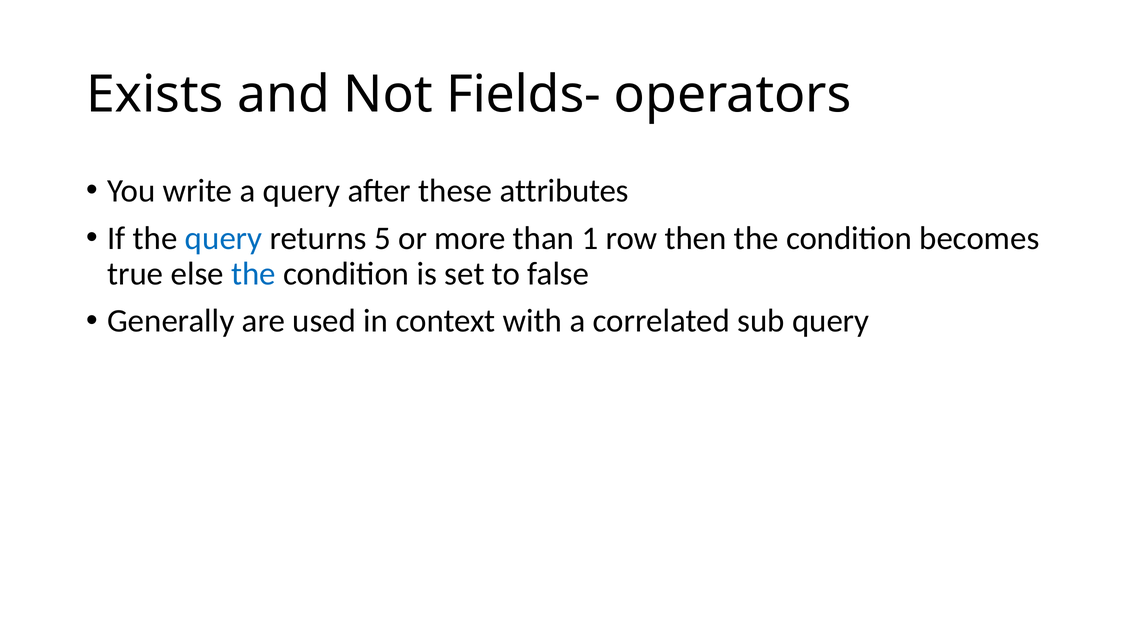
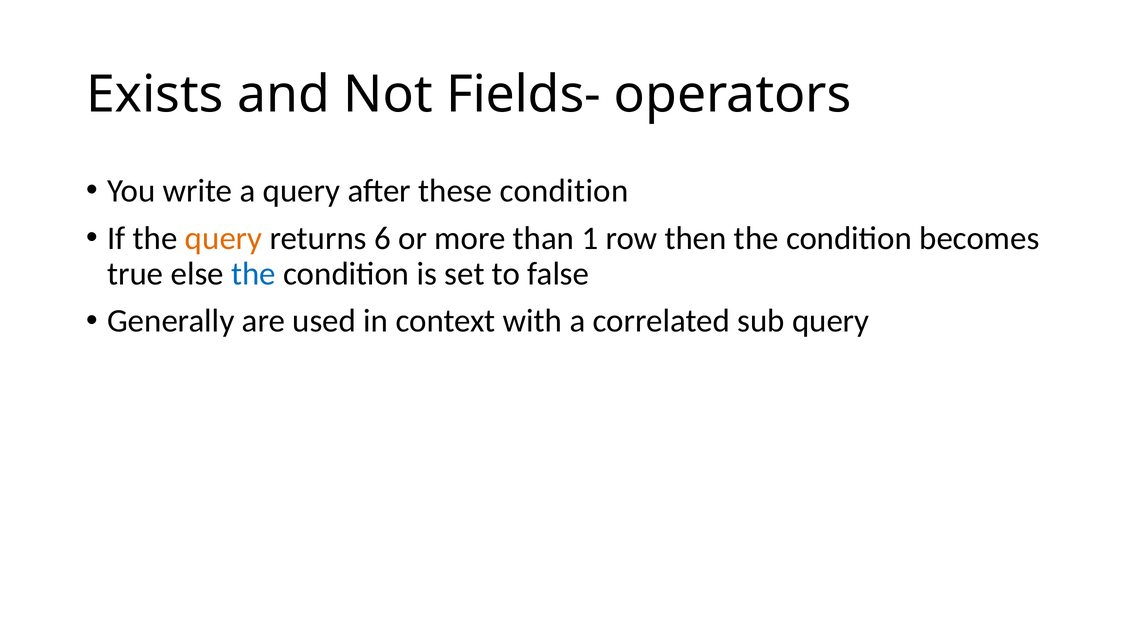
these attributes: attributes -> condition
query at (224, 238) colour: blue -> orange
5: 5 -> 6
